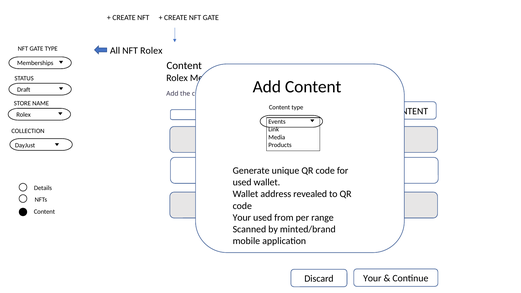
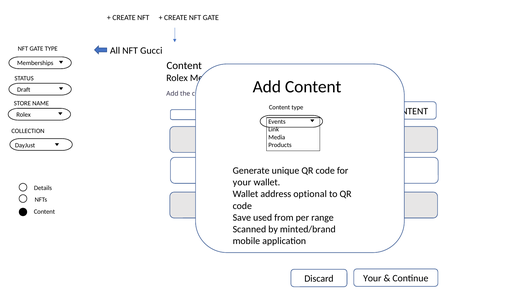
NFT Rolex: Rolex -> Gucci
used at (242, 182): used -> your
address revealed: revealed -> optional
Your at (242, 218): Your -> Save
